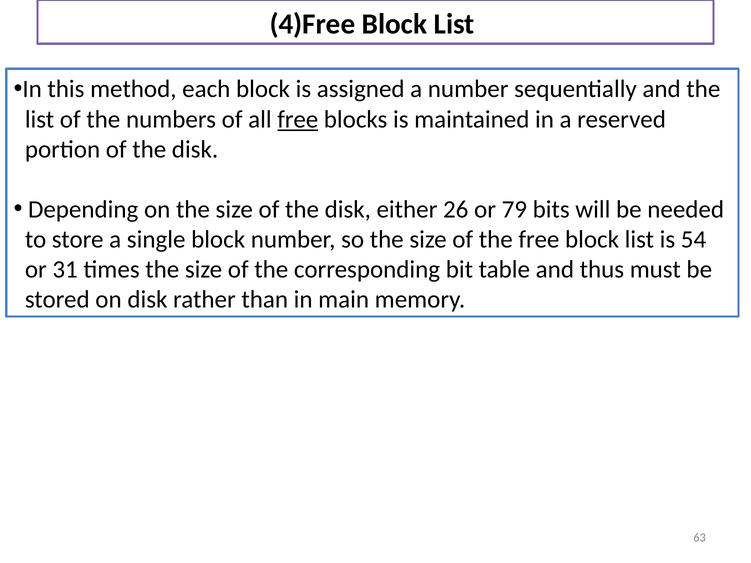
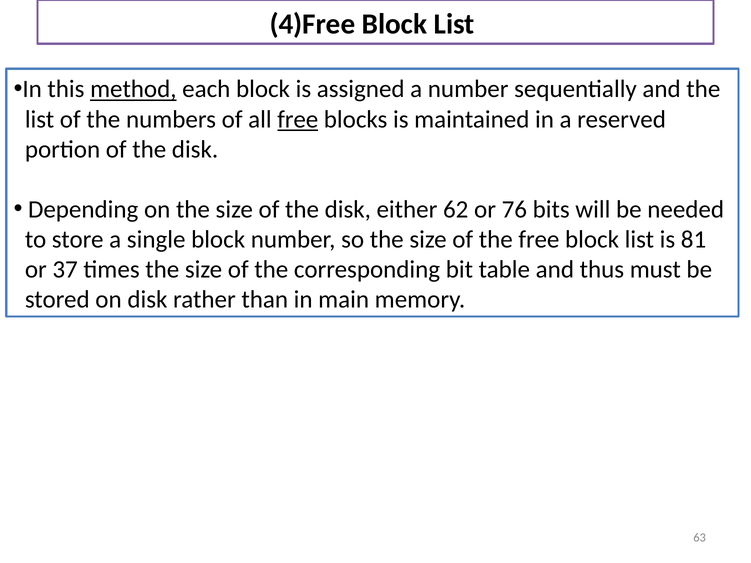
method underline: none -> present
26: 26 -> 62
79: 79 -> 76
54: 54 -> 81
31: 31 -> 37
